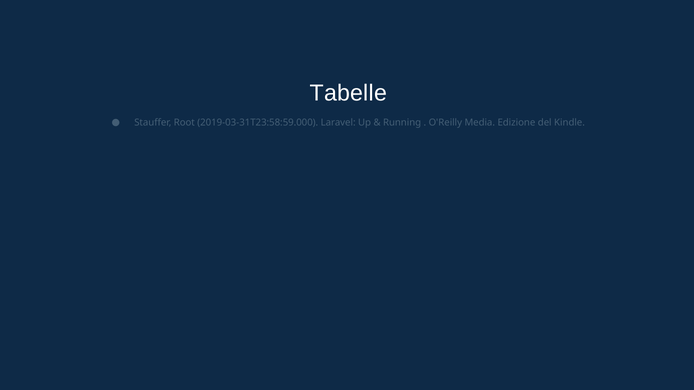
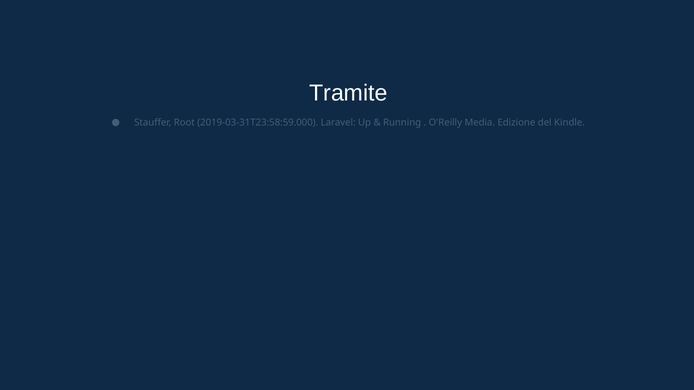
Tabelle: Tabelle -> Tramite
